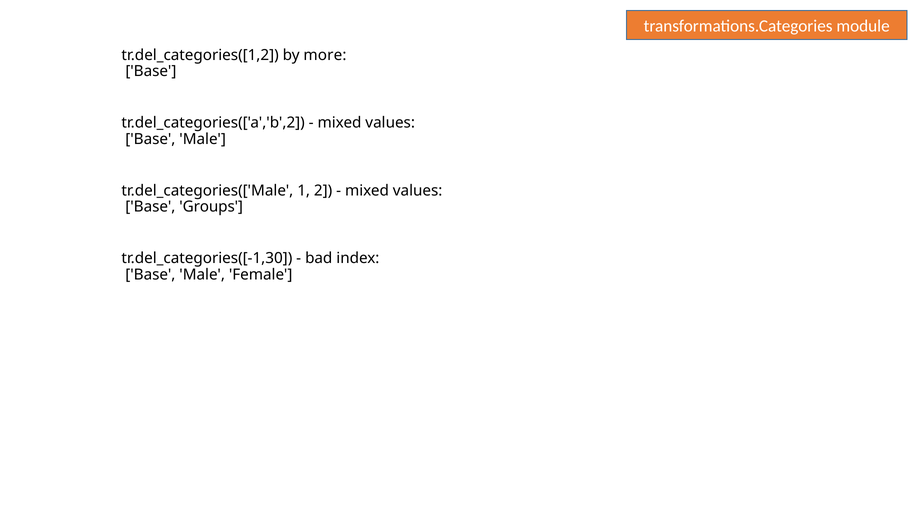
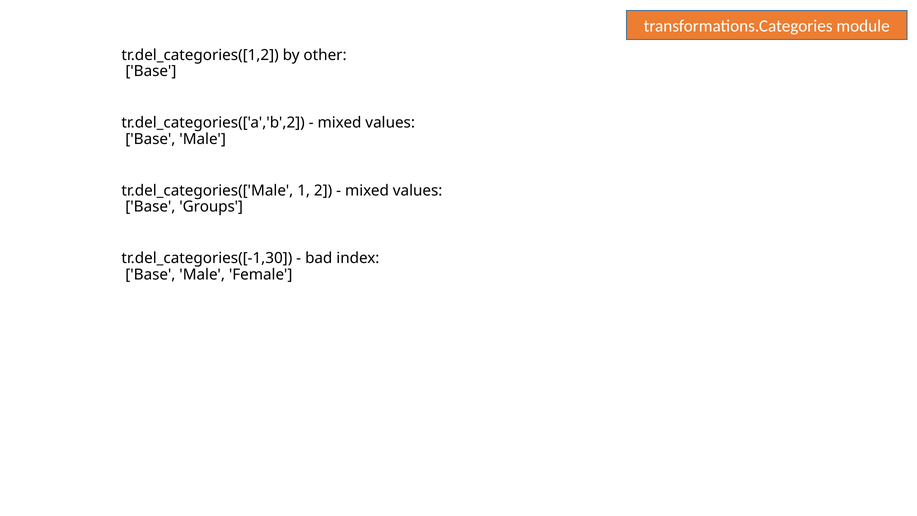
more: more -> other
